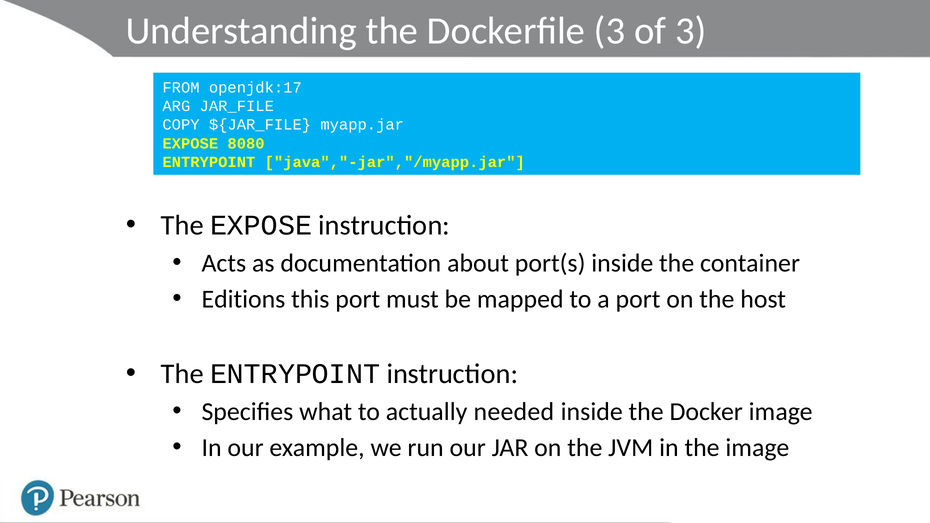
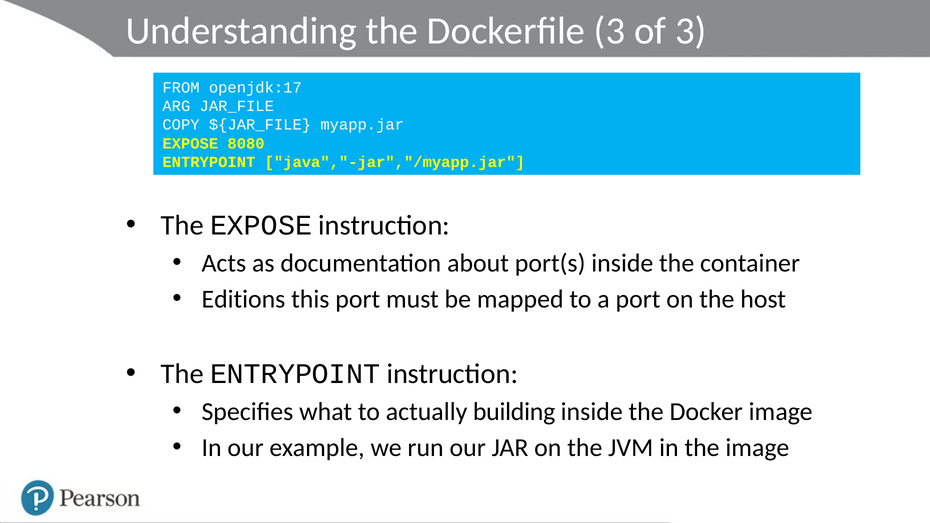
needed: needed -> building
